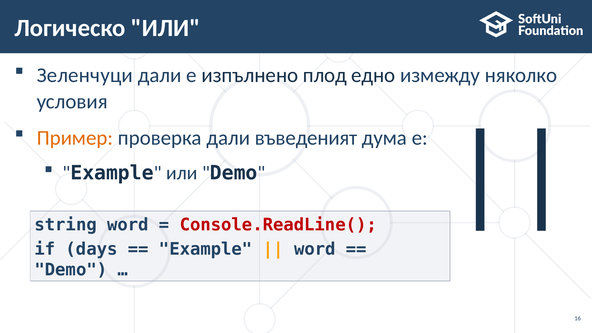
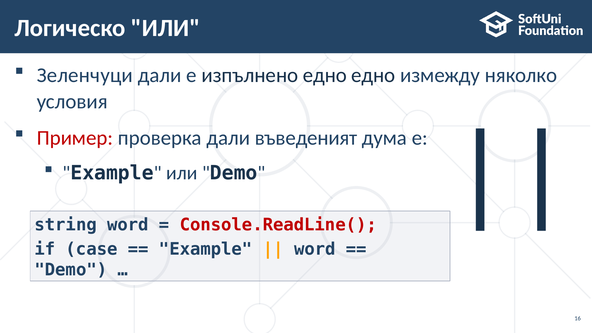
изпълнено плод: плод -> едно
Пример colour: orange -> red
days: days -> casе
